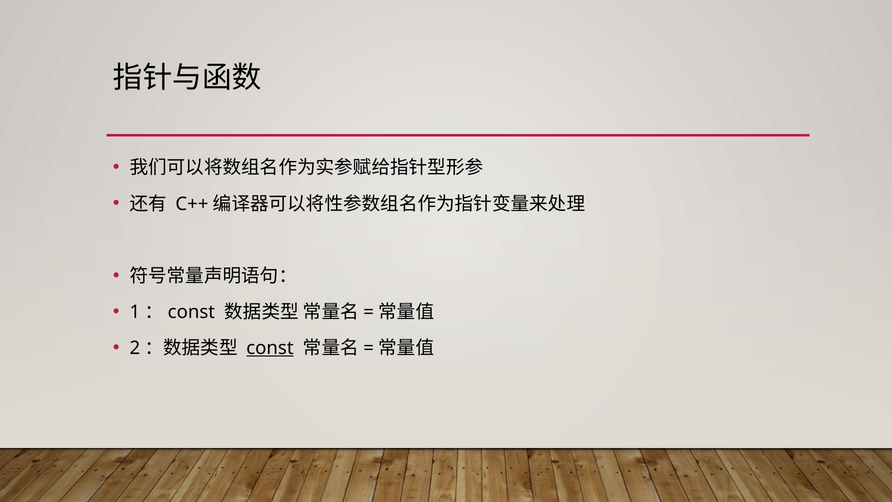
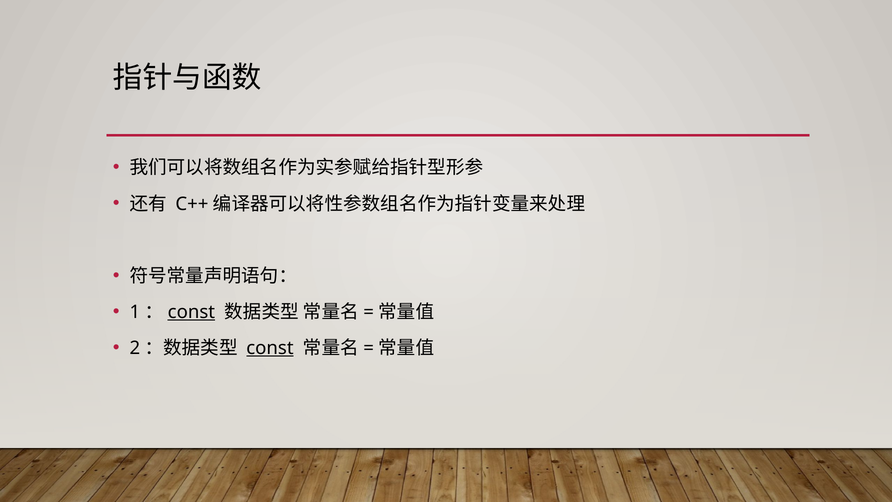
const at (191, 312) underline: none -> present
